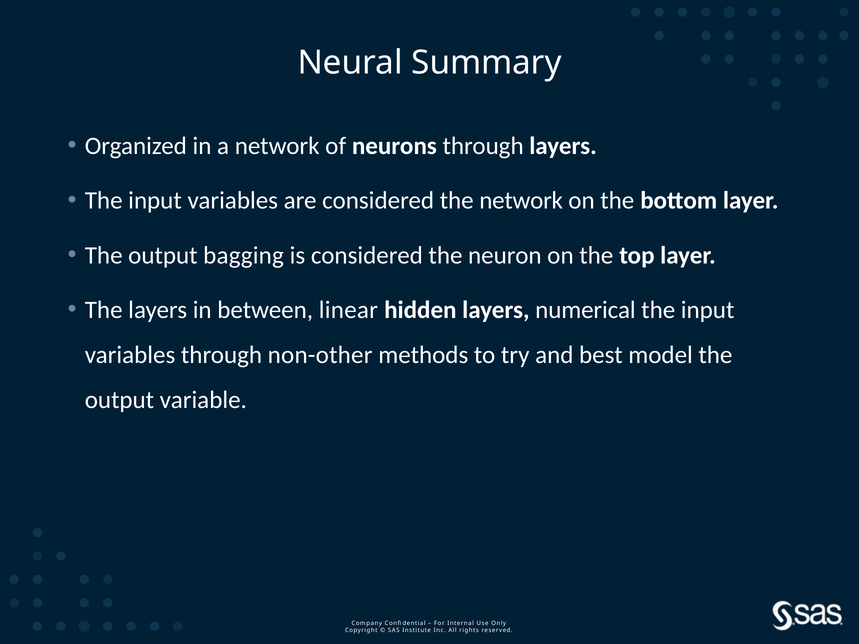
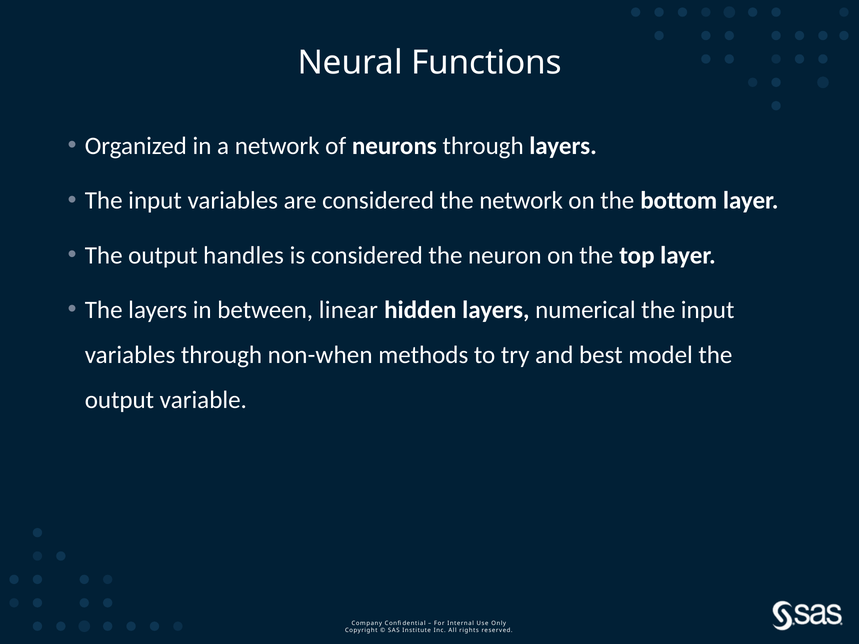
Summary: Summary -> Functions
bagging: bagging -> handles
non-other: non-other -> non-when
